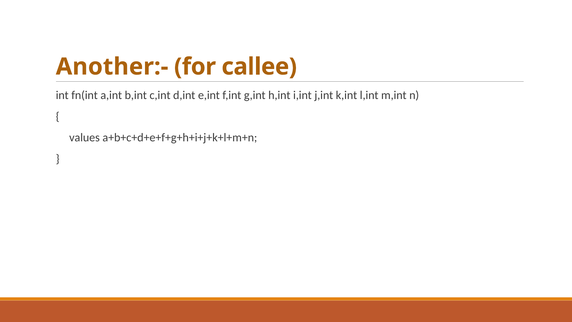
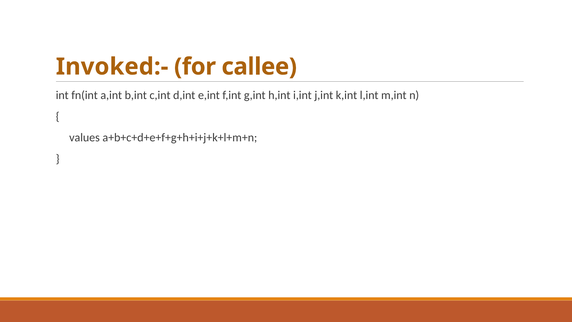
Another:-: Another:- -> Invoked:-
